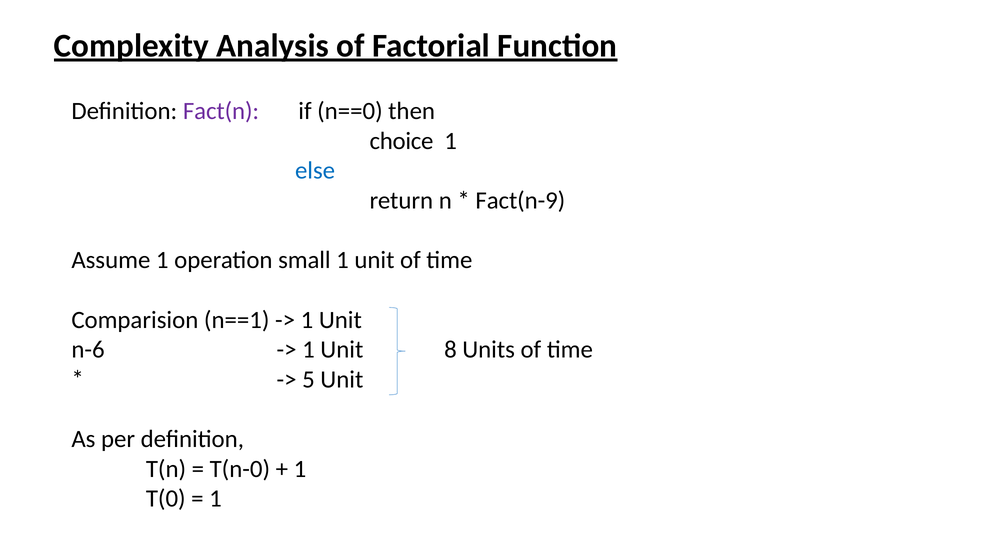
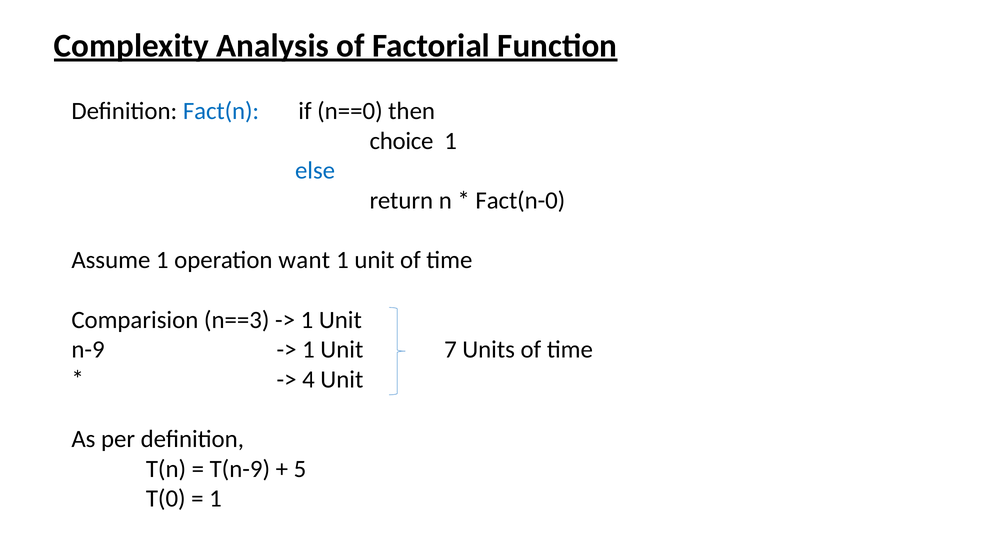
Fact(n colour: purple -> blue
Fact(n-9: Fact(n-9 -> Fact(n-0
small: small -> want
n==1: n==1 -> n==3
n-6: n-6 -> n-9
8: 8 -> 7
5: 5 -> 4
T(n-0: T(n-0 -> T(n-9
1 at (300, 469): 1 -> 5
